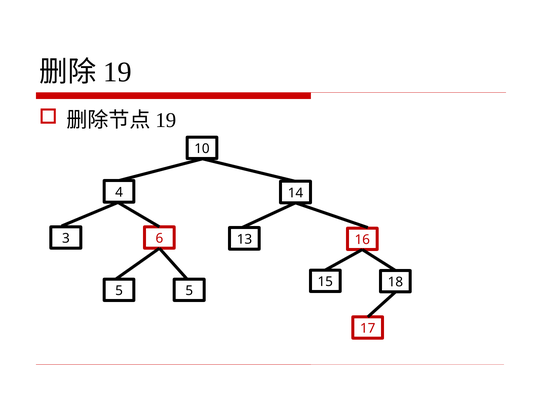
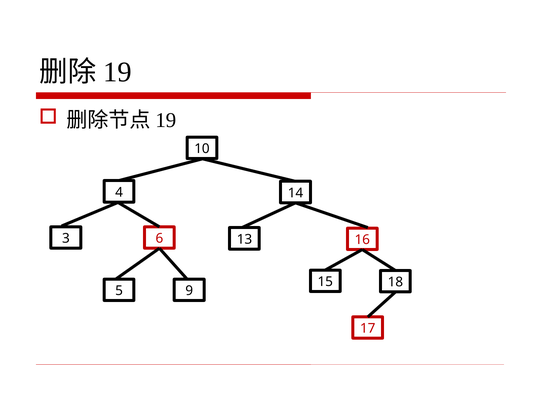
5 5: 5 -> 9
